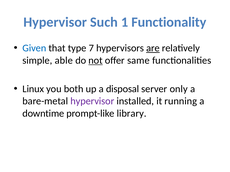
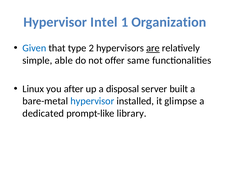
Such: Such -> Intel
Functionality: Functionality -> Organization
7: 7 -> 2
not underline: present -> none
both: both -> after
only: only -> built
hypervisor at (92, 101) colour: purple -> blue
running: running -> glimpse
downtime: downtime -> dedicated
